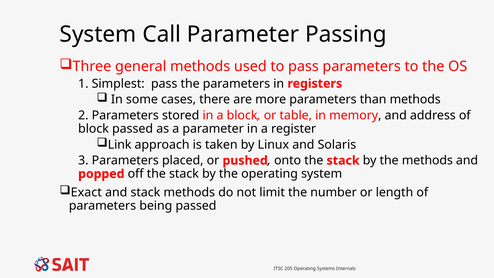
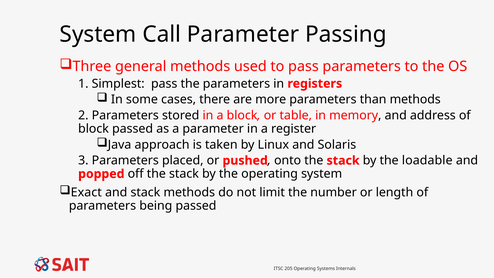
Link: Link -> Java
the methods: methods -> loadable
